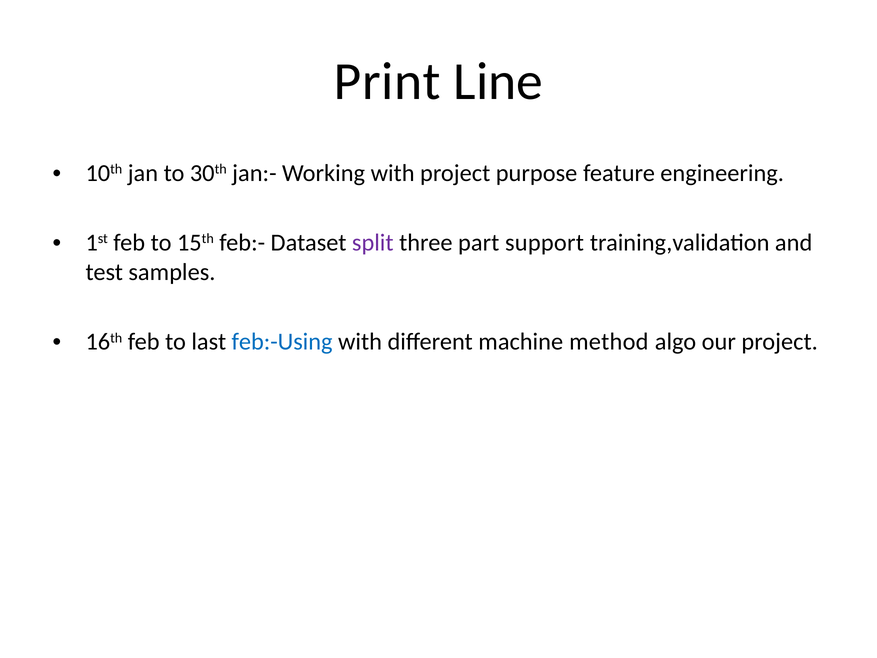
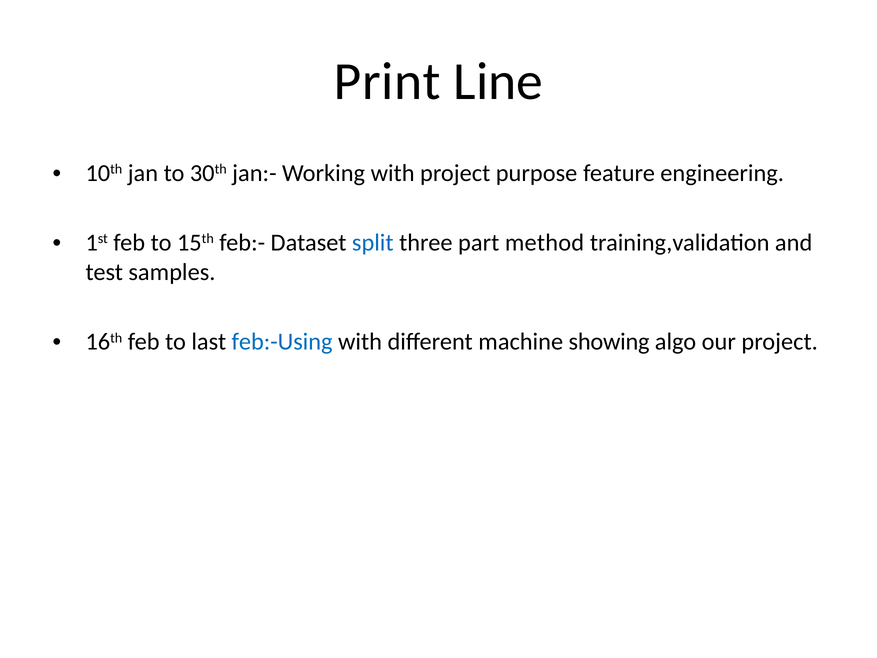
split colour: purple -> blue
support: support -> method
method: method -> showing
